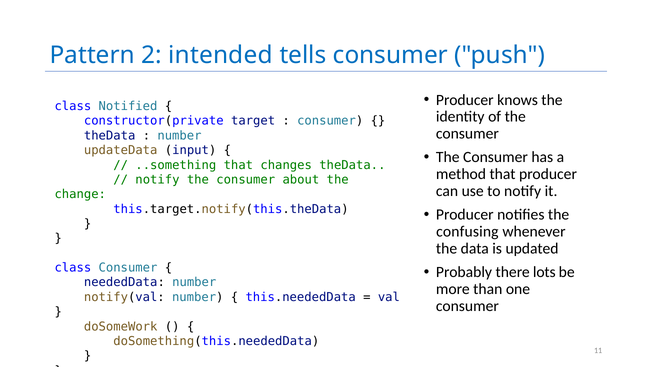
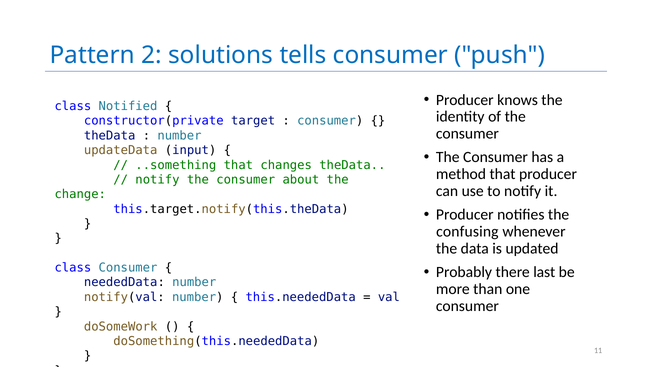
intended: intended -> solutions
lots: lots -> last
